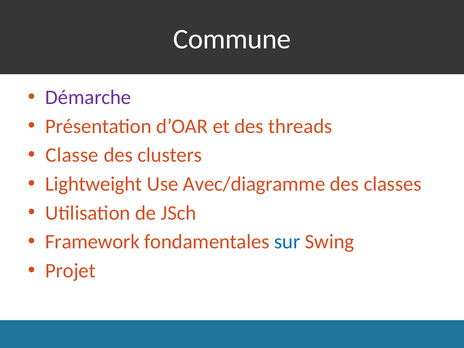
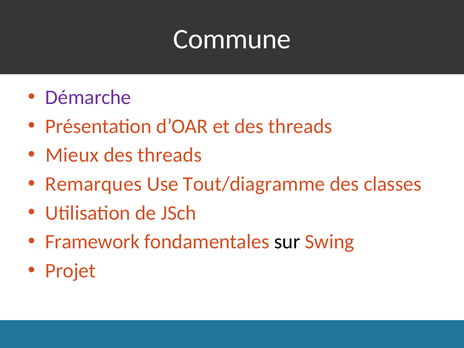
Classe: Classe -> Mieux
clusters at (170, 155): clusters -> threads
Lightweight: Lightweight -> Remarques
Avec/diagramme: Avec/diagramme -> Tout/diagramme
sur colour: blue -> black
